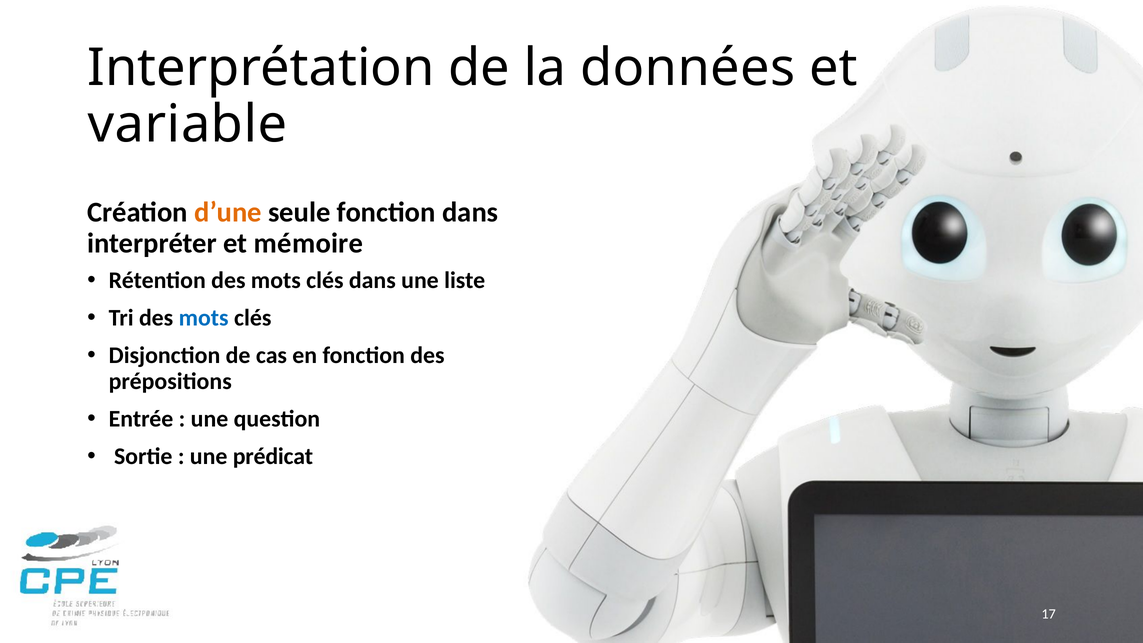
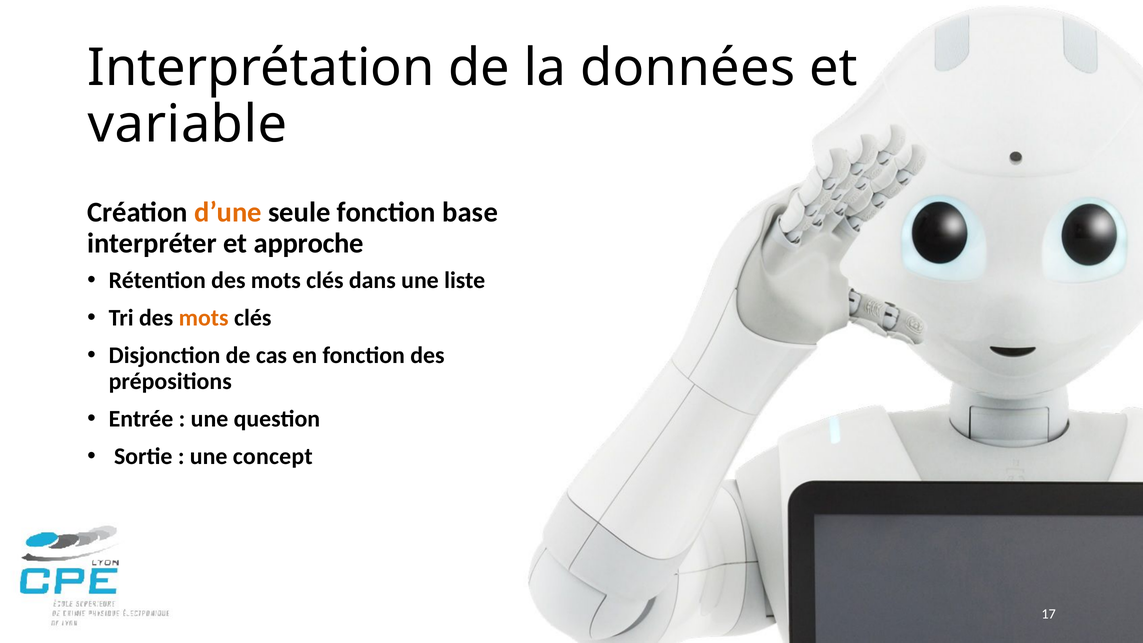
fonction dans: dans -> base
mémoire: mémoire -> approche
mots at (204, 318) colour: blue -> orange
prédicat: prédicat -> concept
